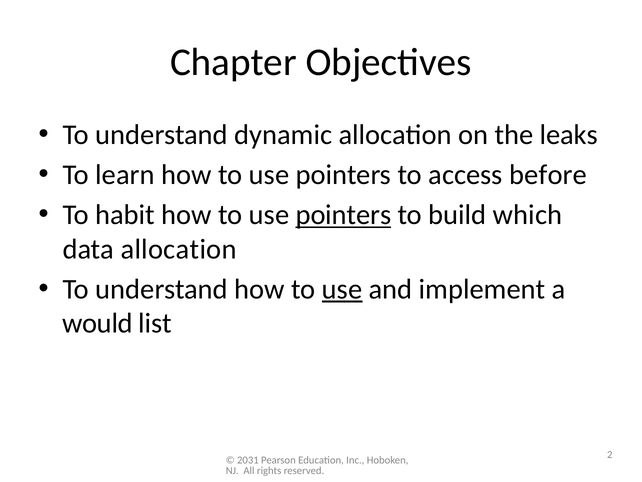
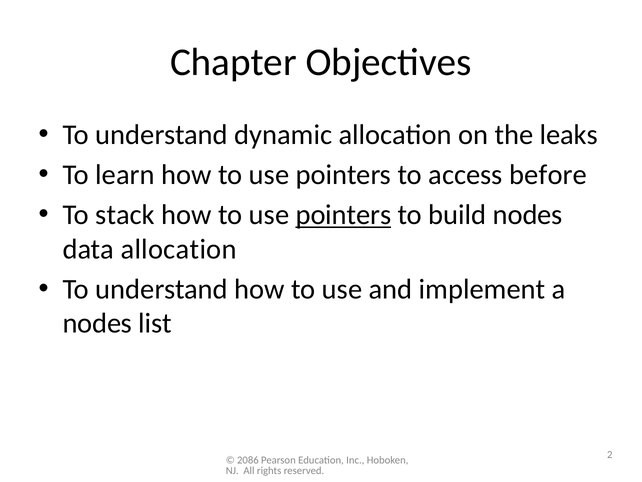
habit: habit -> stack
build which: which -> nodes
use at (342, 289) underline: present -> none
would at (97, 323): would -> nodes
2031: 2031 -> 2086
